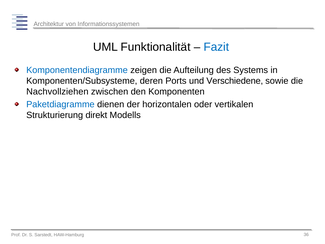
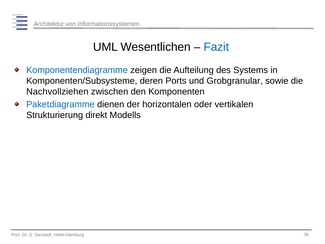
Funktionalität: Funktionalität -> Wesentlichen
Verschiedene: Verschiedene -> Grobgranular
